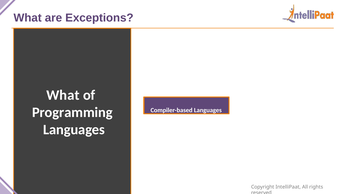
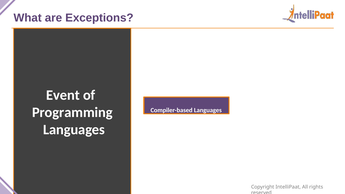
What at (63, 95): What -> Event
